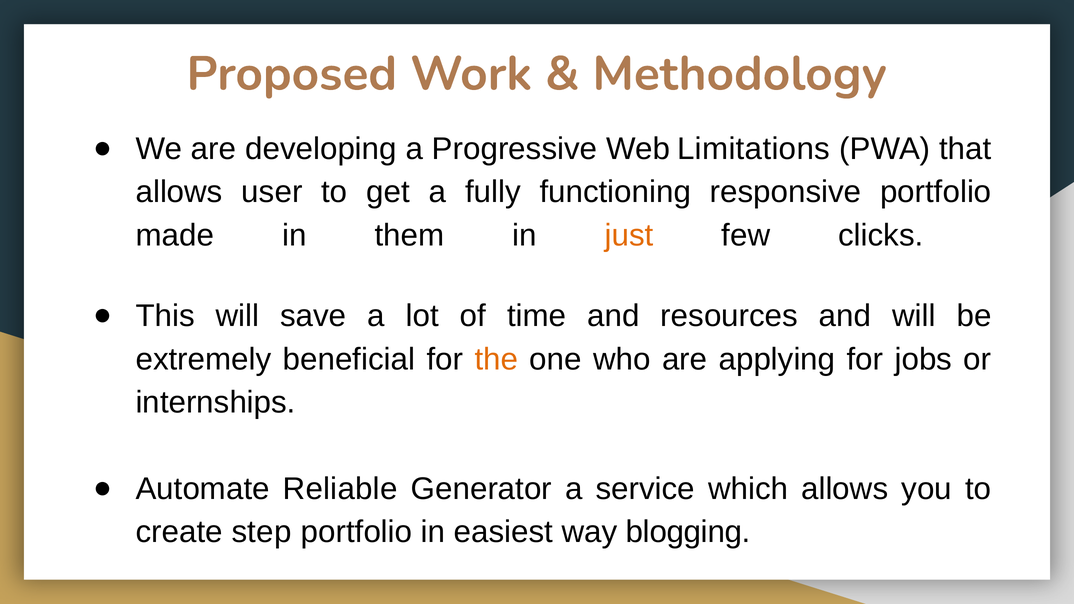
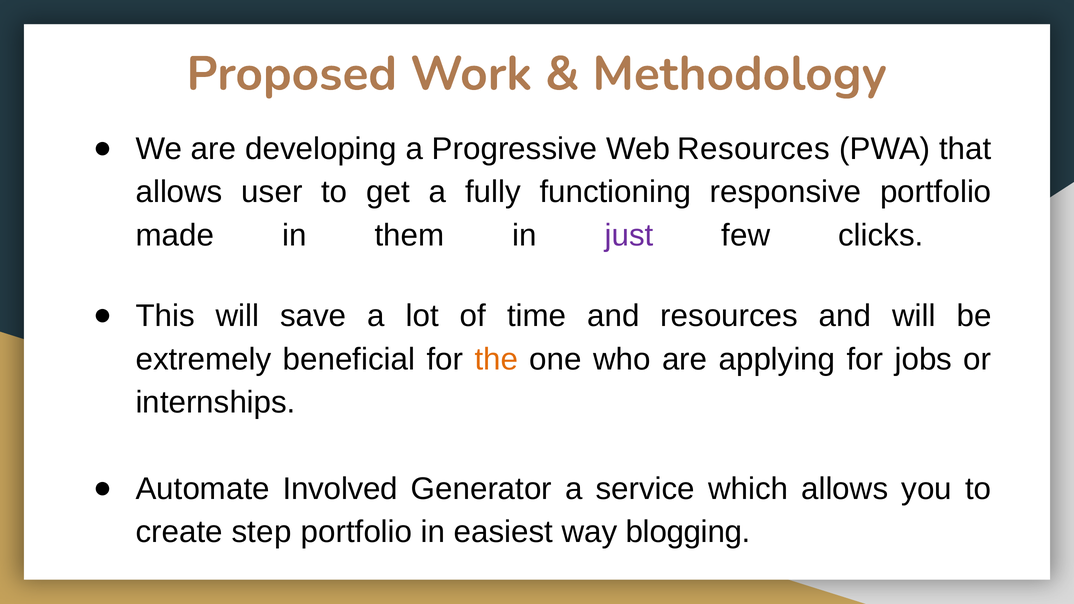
Web Limitations: Limitations -> Resources
just colour: orange -> purple
Reliable: Reliable -> Involved
